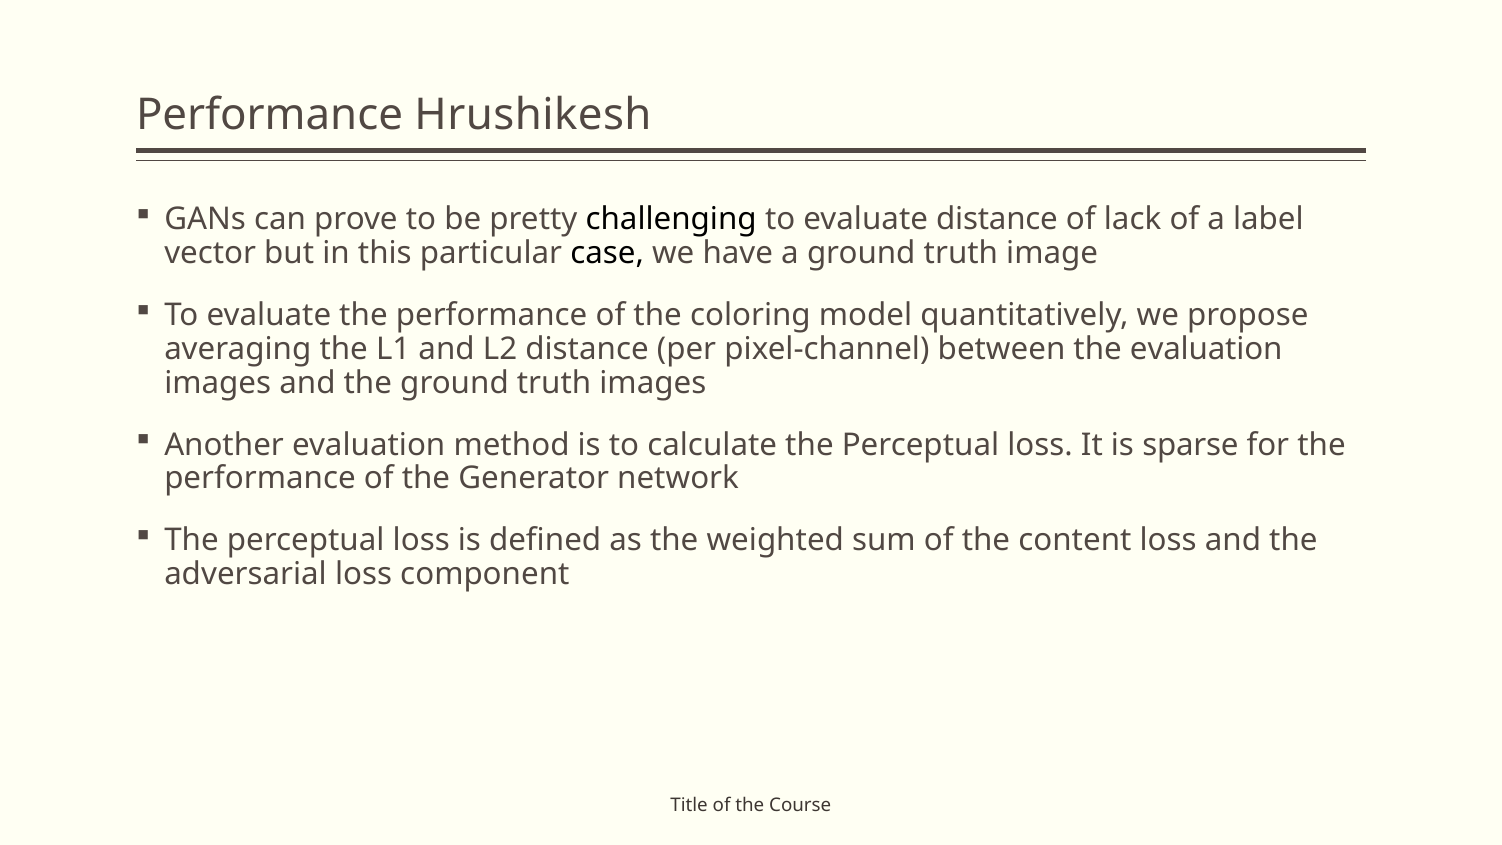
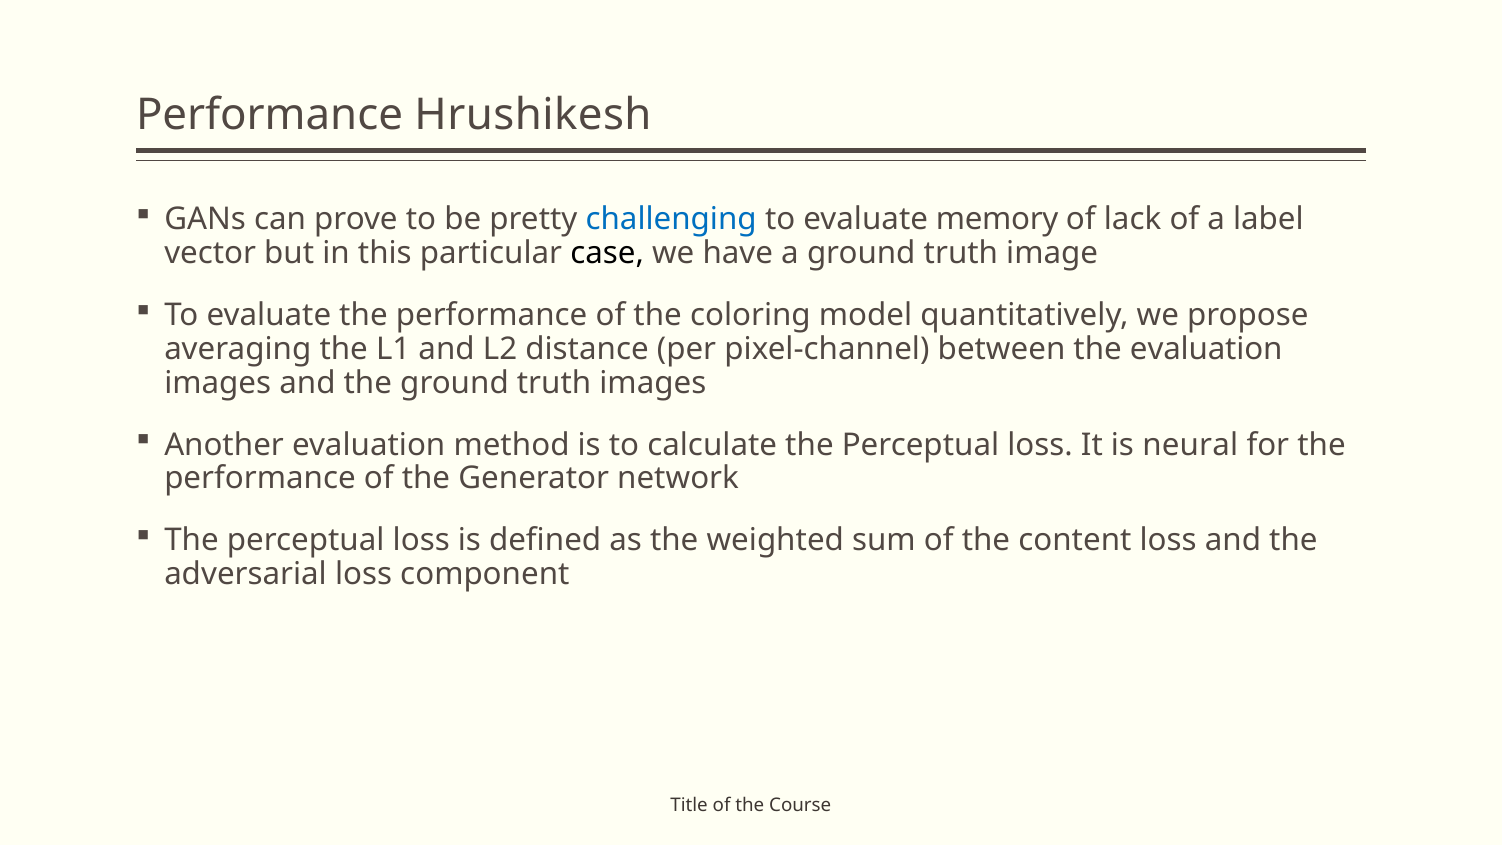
challenging colour: black -> blue
evaluate distance: distance -> memory
sparse: sparse -> neural
